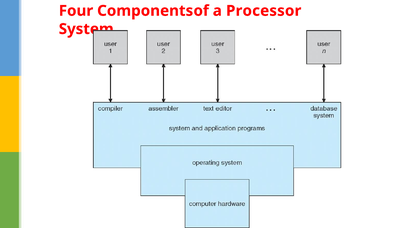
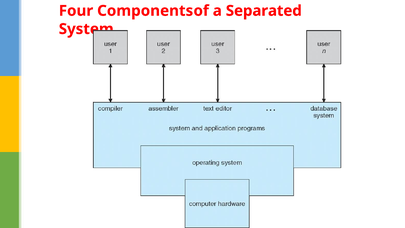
Processor: Processor -> Separated
